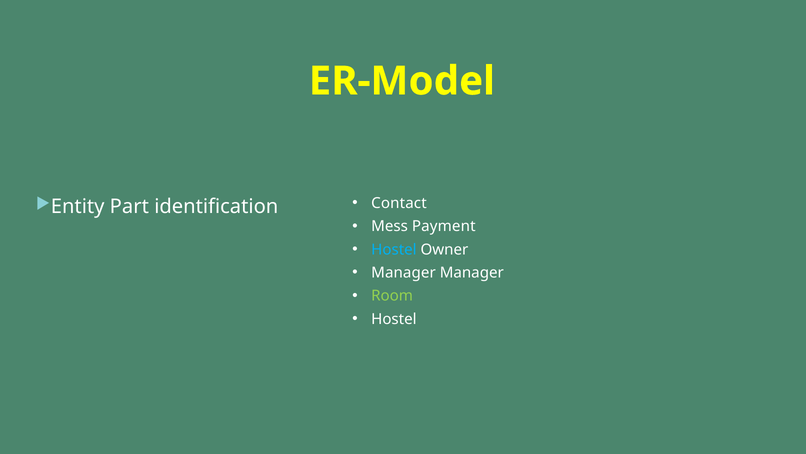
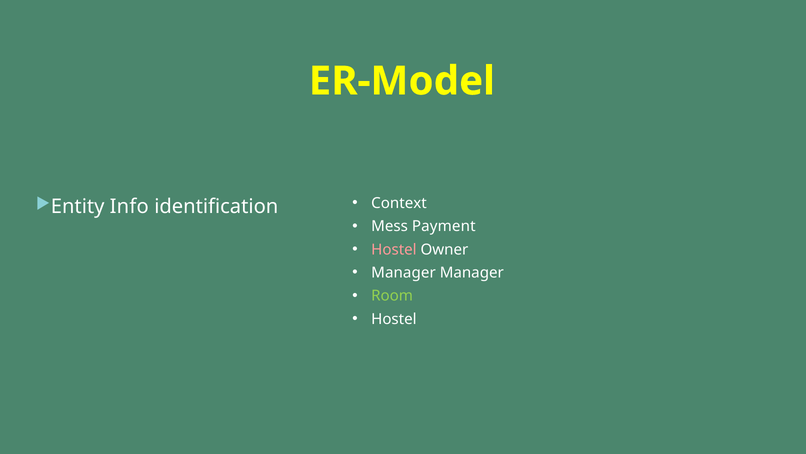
Part: Part -> Info
Contact: Contact -> Context
Hostel at (394, 249) colour: light blue -> pink
